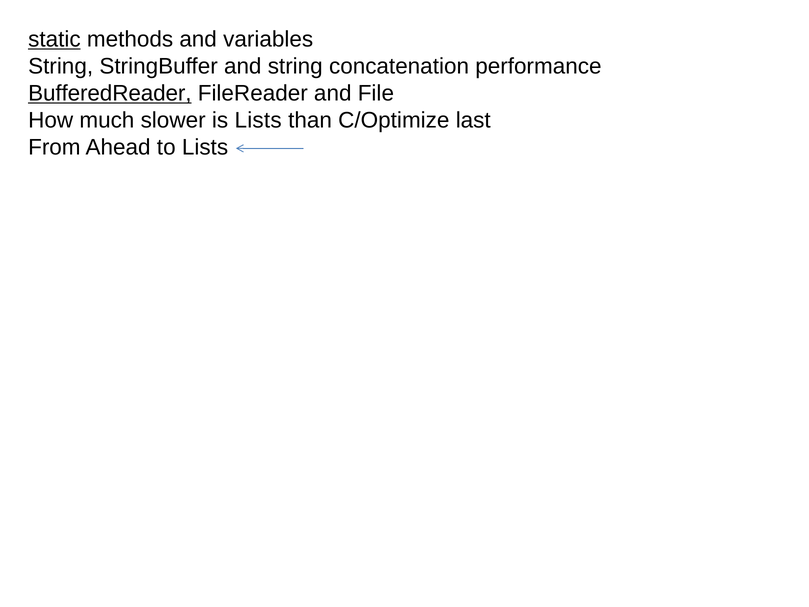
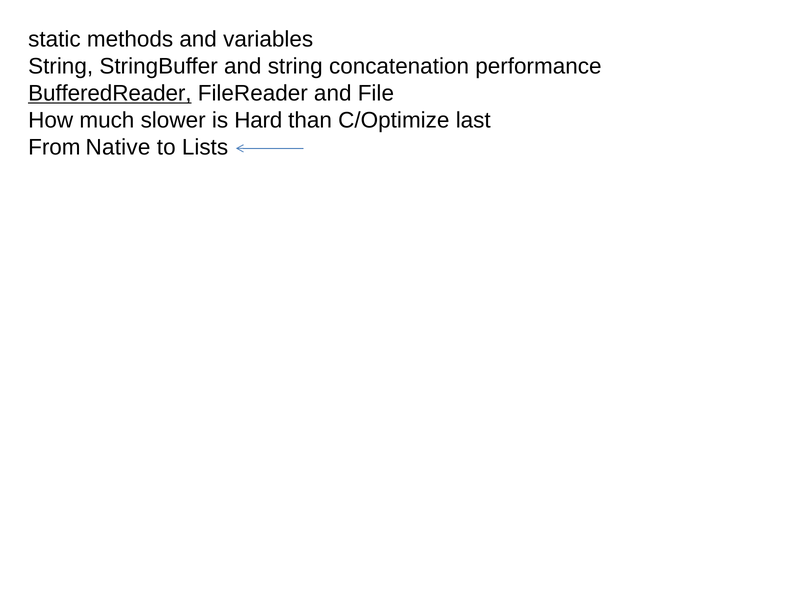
static underline: present -> none
is Lists: Lists -> Hard
Ahead: Ahead -> Native
